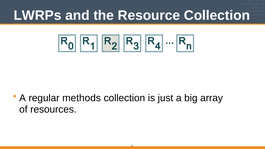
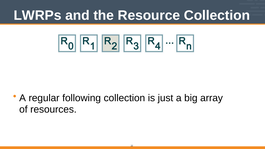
methods: methods -> following
